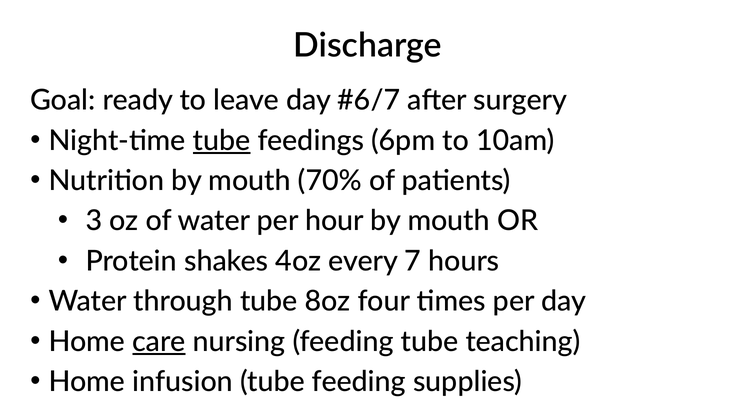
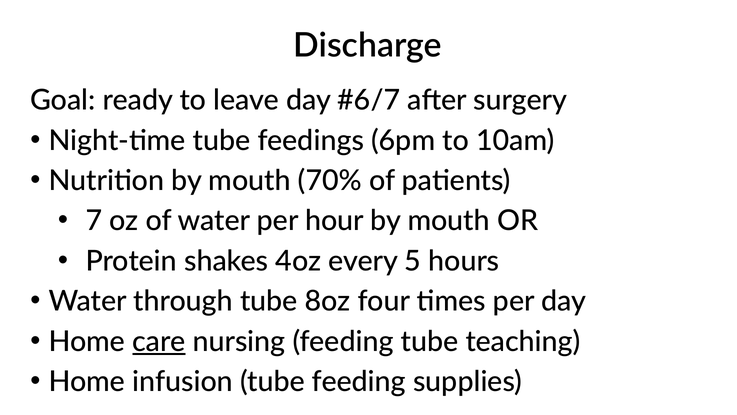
tube at (222, 140) underline: present -> none
3: 3 -> 7
7: 7 -> 5
